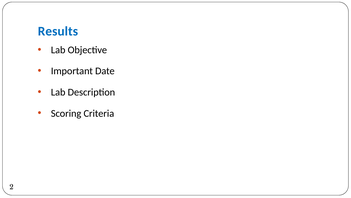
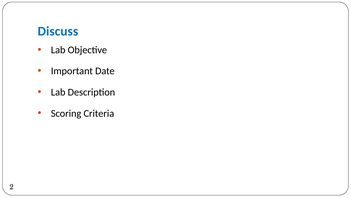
Results: Results -> Discuss
